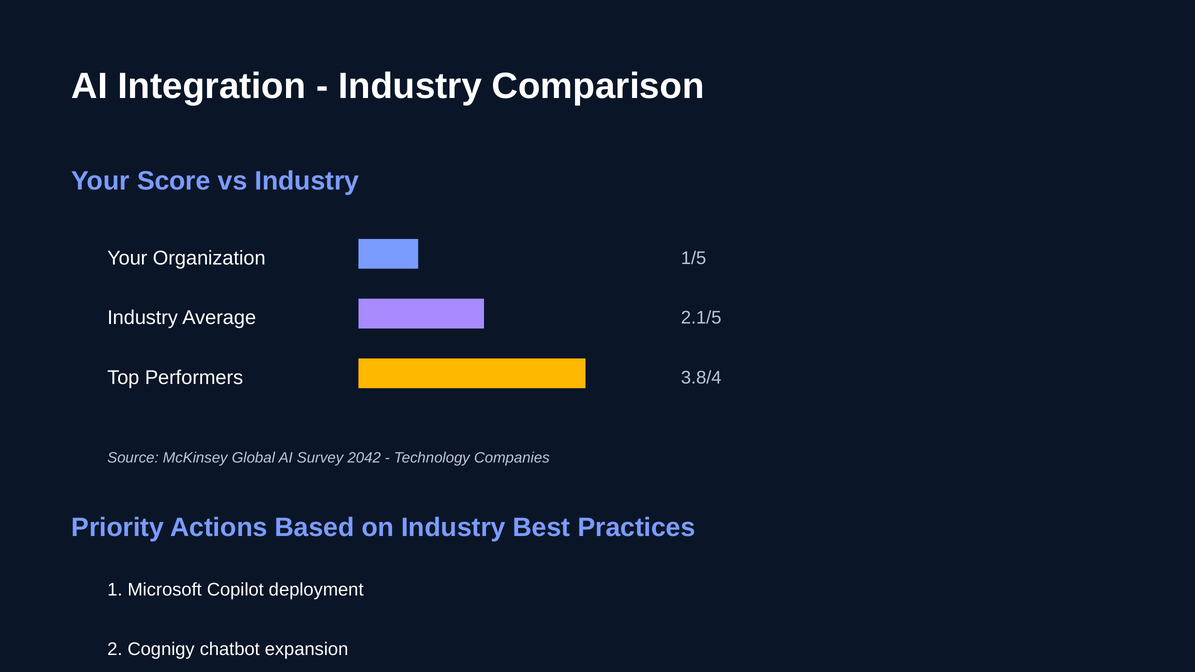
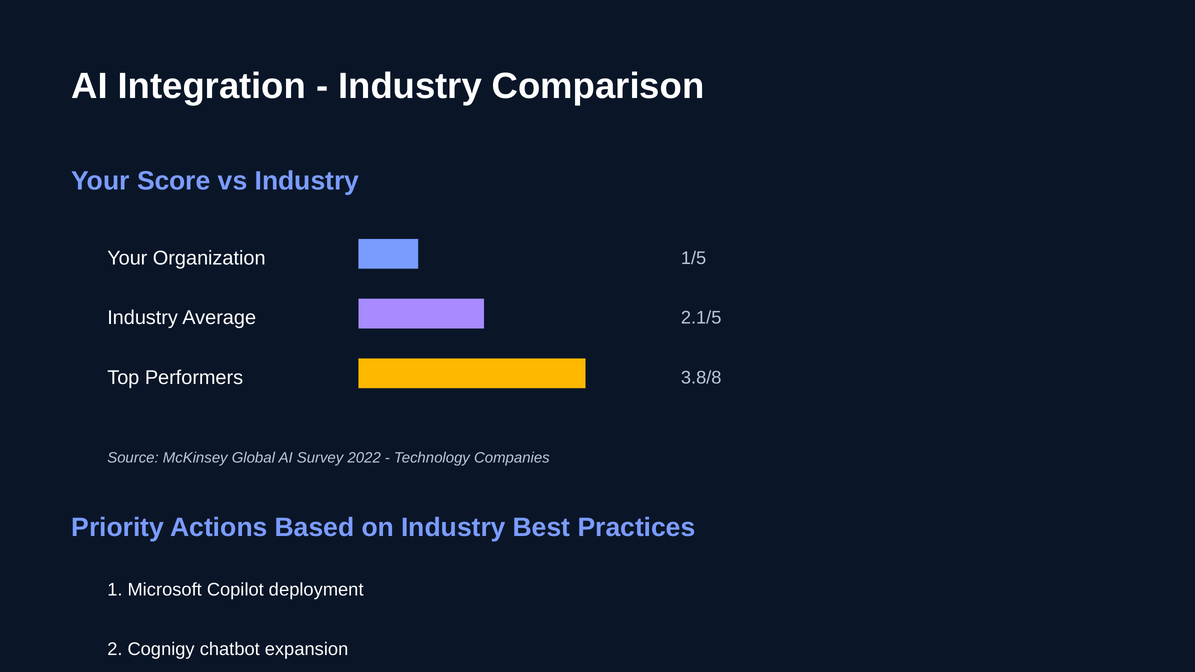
3.8/4: 3.8/4 -> 3.8/8
2042: 2042 -> 2022
